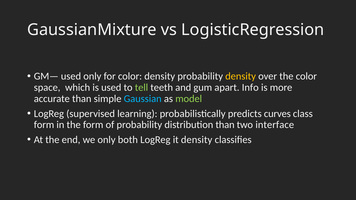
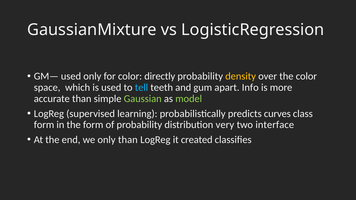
color density: density -> directly
tell colour: light green -> light blue
Gaussian colour: light blue -> light green
distribution than: than -> very
only both: both -> than
it density: density -> created
